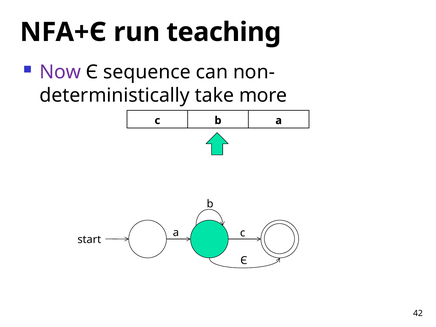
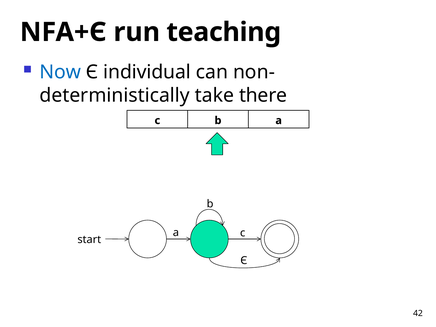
Now colour: purple -> blue
sequence: sequence -> individual
more: more -> there
